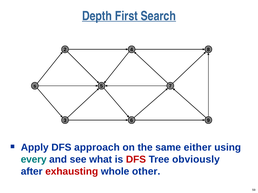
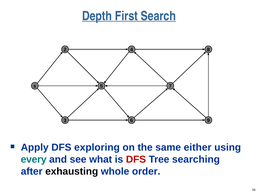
approach: approach -> exploring
obviously: obviously -> searching
exhausting colour: red -> black
other: other -> order
